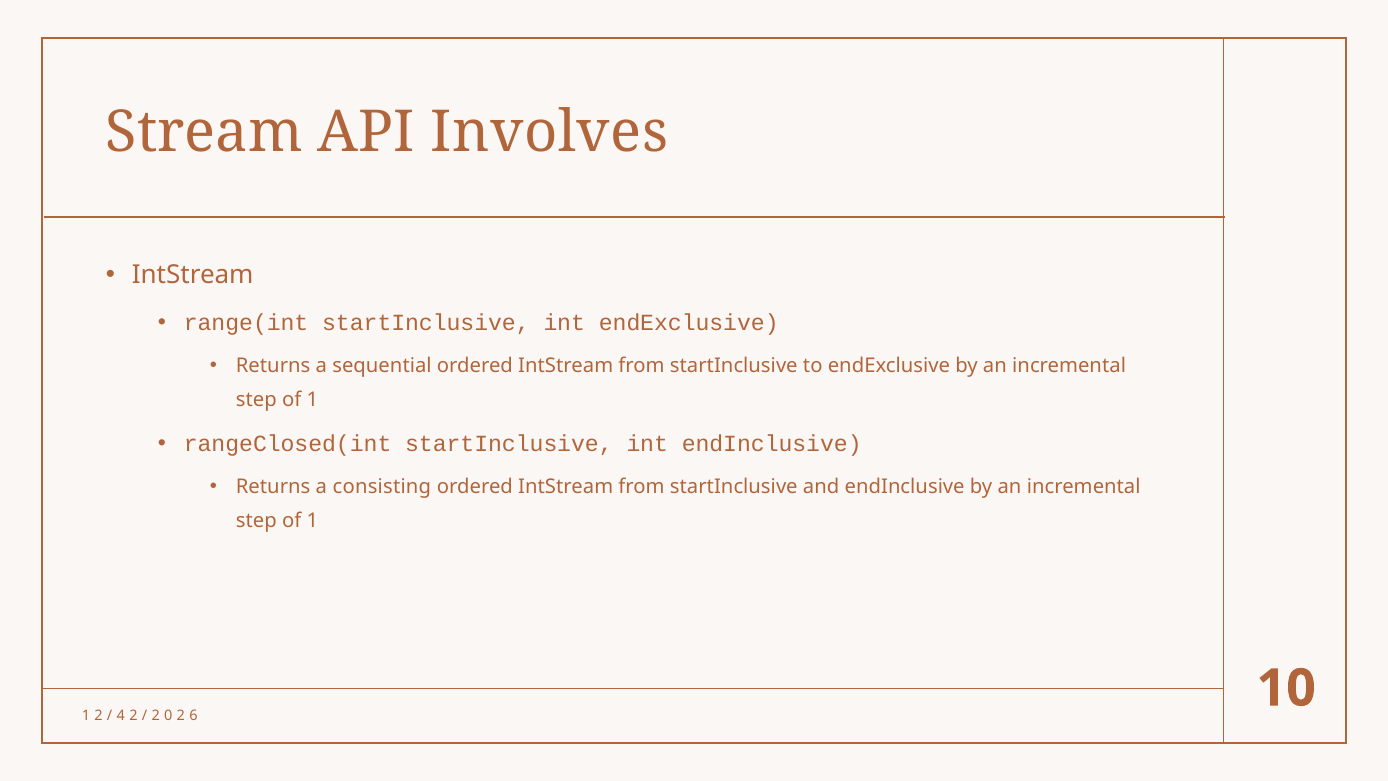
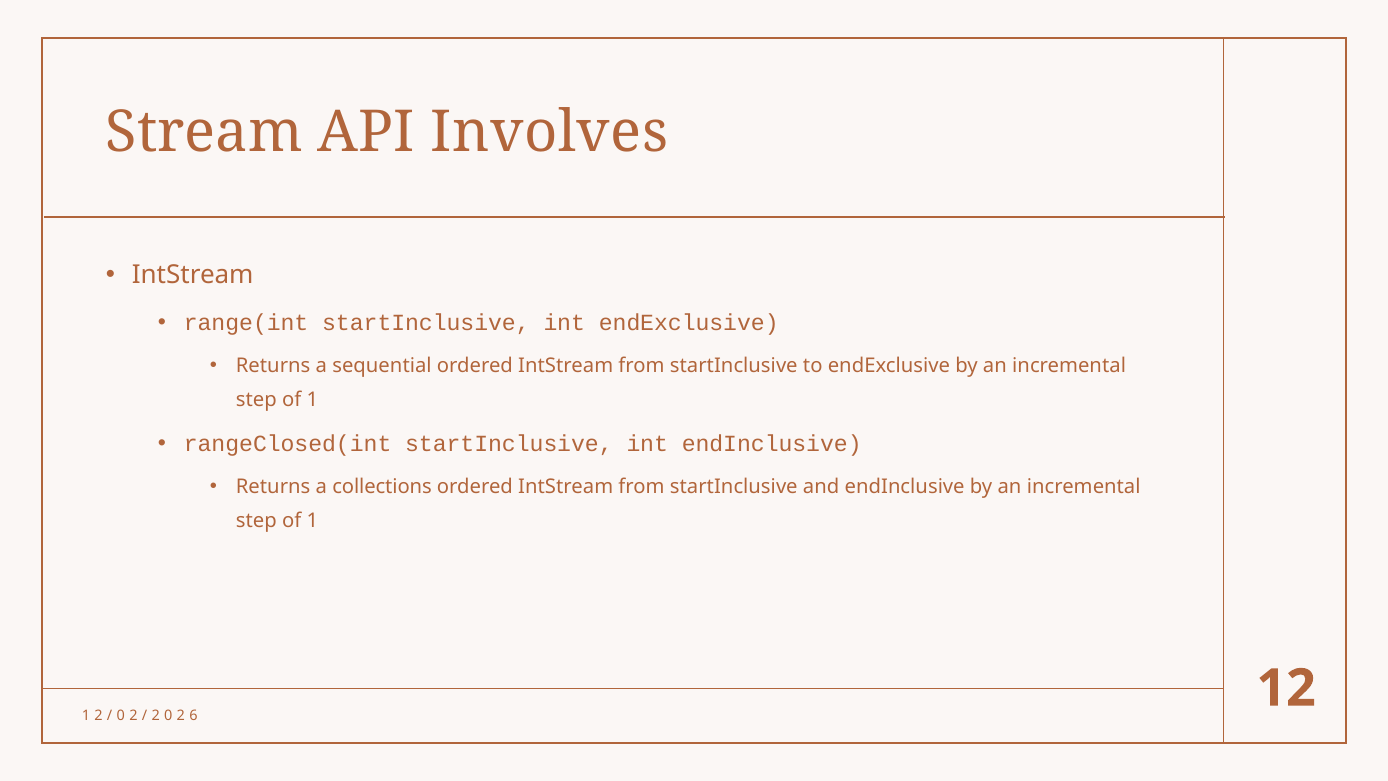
consisting: consisting -> collections
4 at (121, 715): 4 -> 0
10: 10 -> 12
